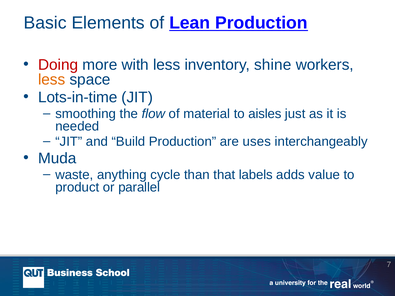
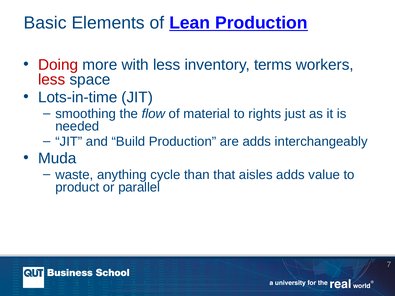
shine: shine -> terms
less at (52, 80) colour: orange -> red
aisles: aisles -> rights
are uses: uses -> adds
labels: labels -> aisles
